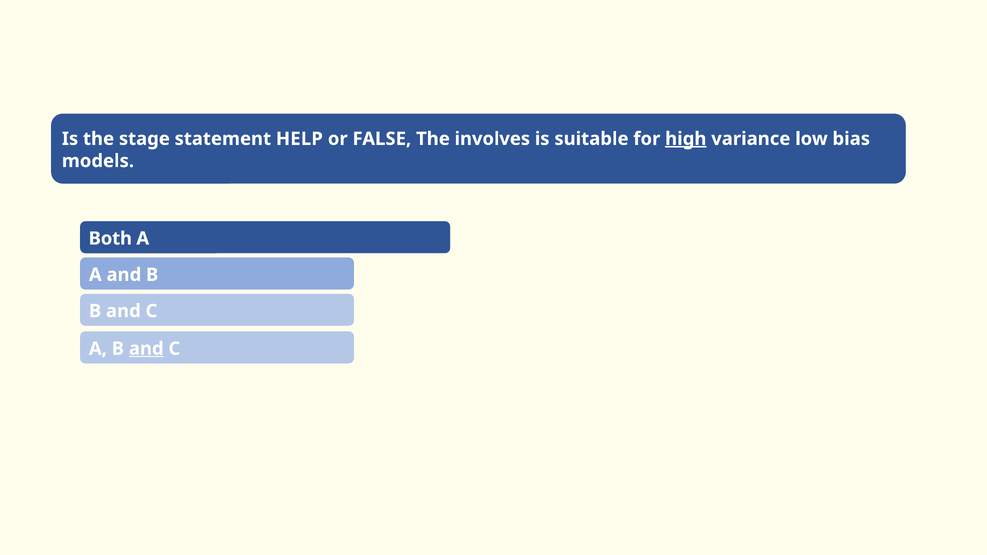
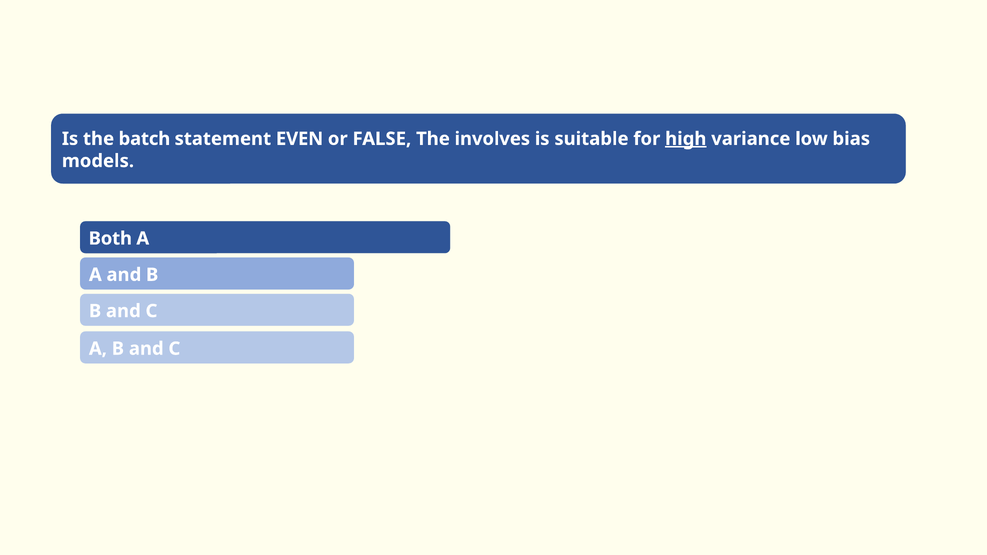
stage: stage -> batch
HELP: HELP -> EVEN
and at (146, 349) underline: present -> none
